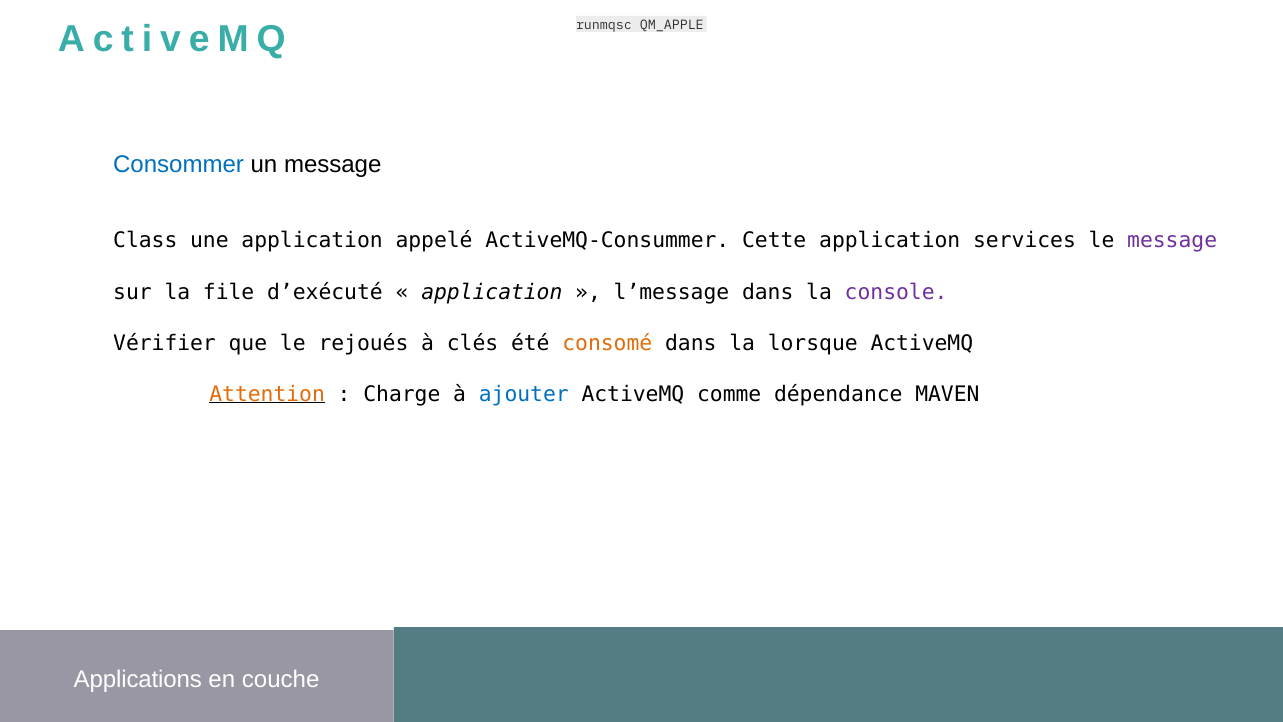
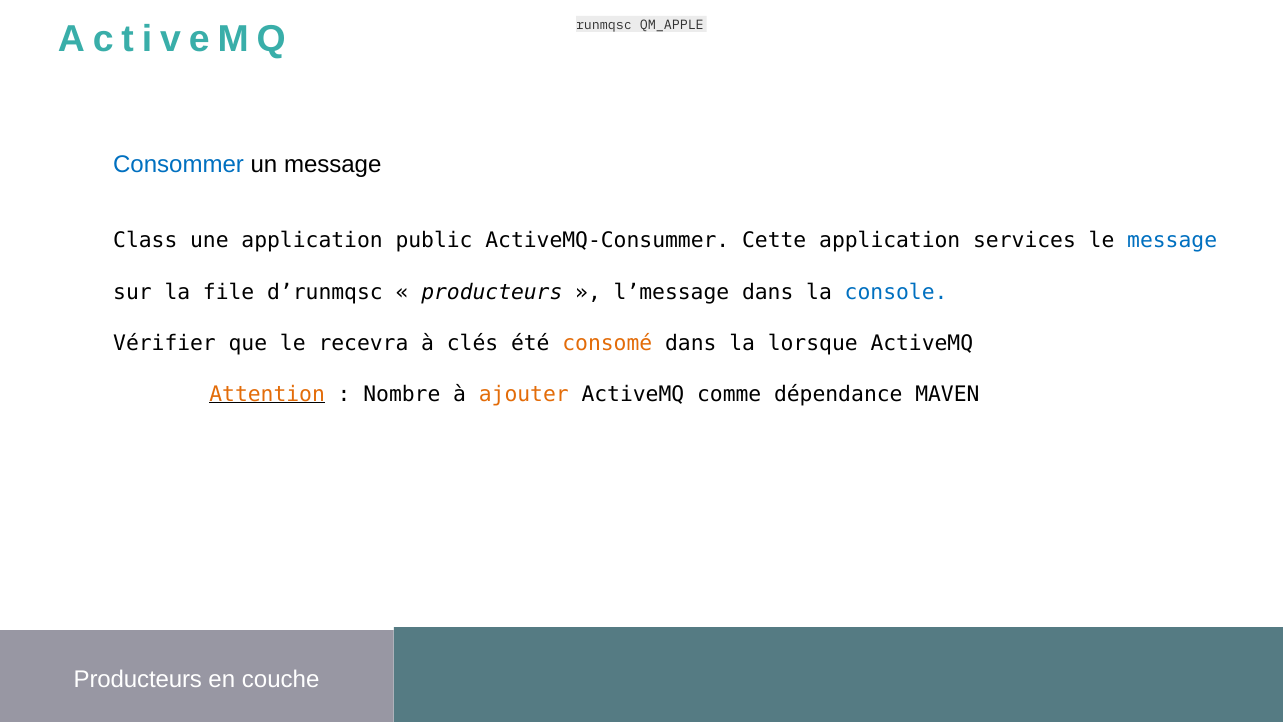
appelé: appelé -> public
message at (1172, 241) colour: purple -> blue
d’exécuté: d’exécuté -> d’runmqsc
application at (492, 292): application -> producteurs
console colour: purple -> blue
rejoués: rejoués -> recevra
Charge: Charge -> Nombre
ajouter colour: blue -> orange
Applications at (138, 679): Applications -> Producteurs
